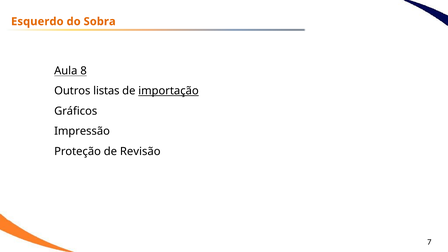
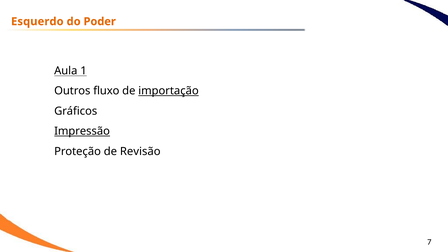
Sobra: Sobra -> Poder
8: 8 -> 1
listas: listas -> fluxo
Impressão underline: none -> present
